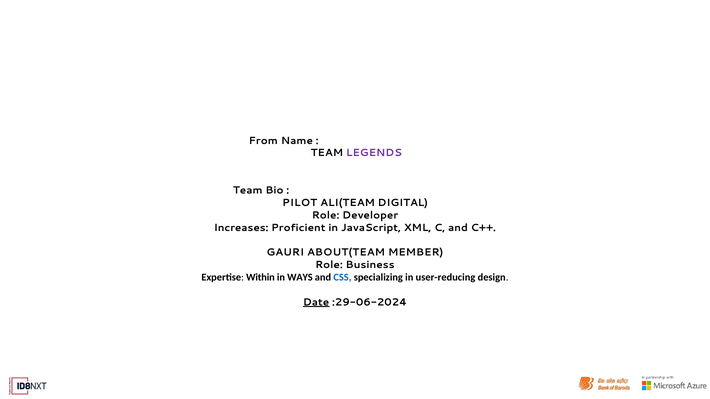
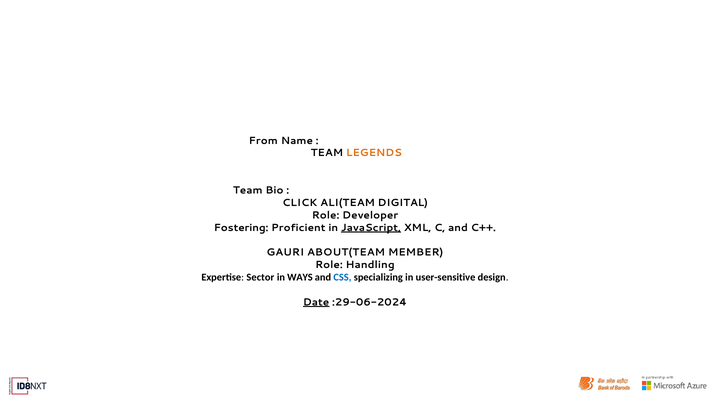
LEGENDS colour: purple -> orange
PILOT: PILOT -> CLICK
Increases: Increases -> Fostering
JavaScript underline: none -> present
Business: Business -> Handling
Within: Within -> Sector
user-reducing: user-reducing -> user-sensitive
